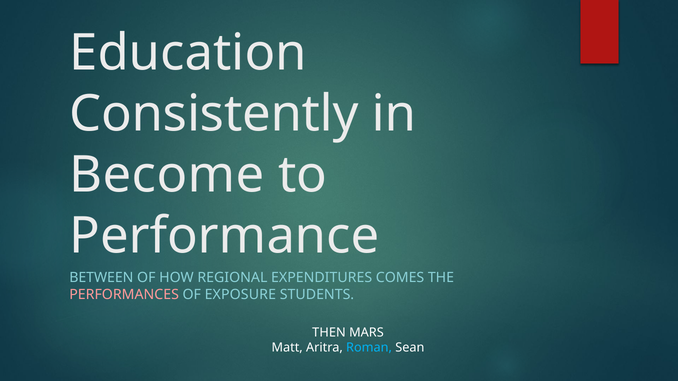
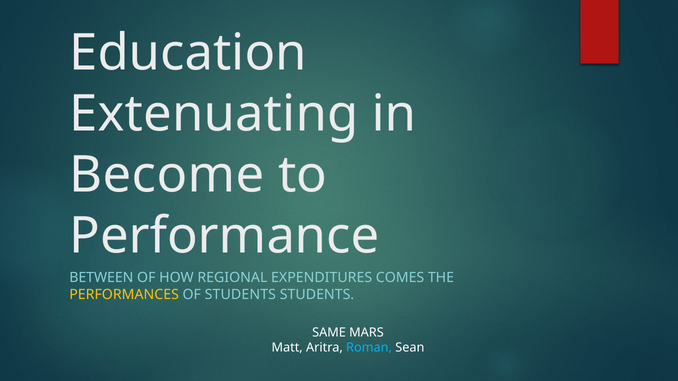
Consistently: Consistently -> Extenuating
PERFORMANCES colour: pink -> yellow
OF EXPOSURE: EXPOSURE -> STUDENTS
THEN: THEN -> SAME
